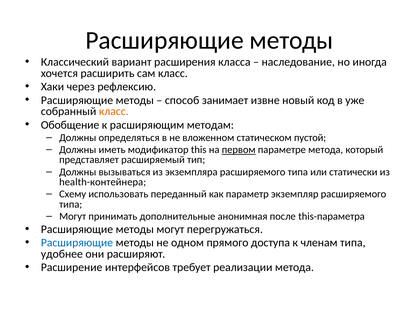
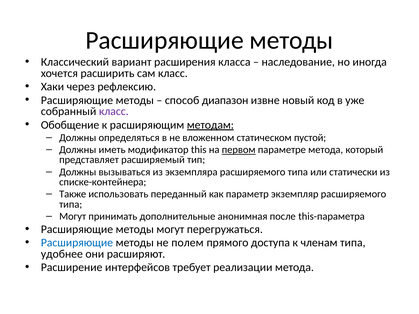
занимает: занимает -> диапазон
класс at (114, 111) colour: orange -> purple
методам underline: none -> present
health-контейнера: health-контейнера -> списке-контейнера
Схему: Схему -> Также
одном: одном -> полем
